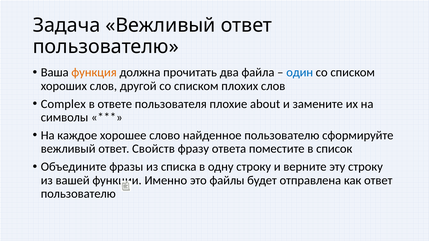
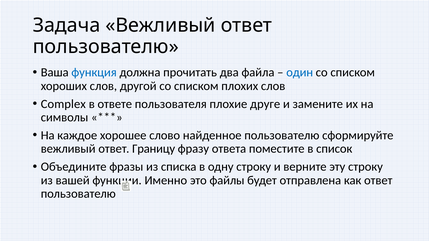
функция colour: orange -> blue
about: about -> друге
Свойств: Свойств -> Границу
